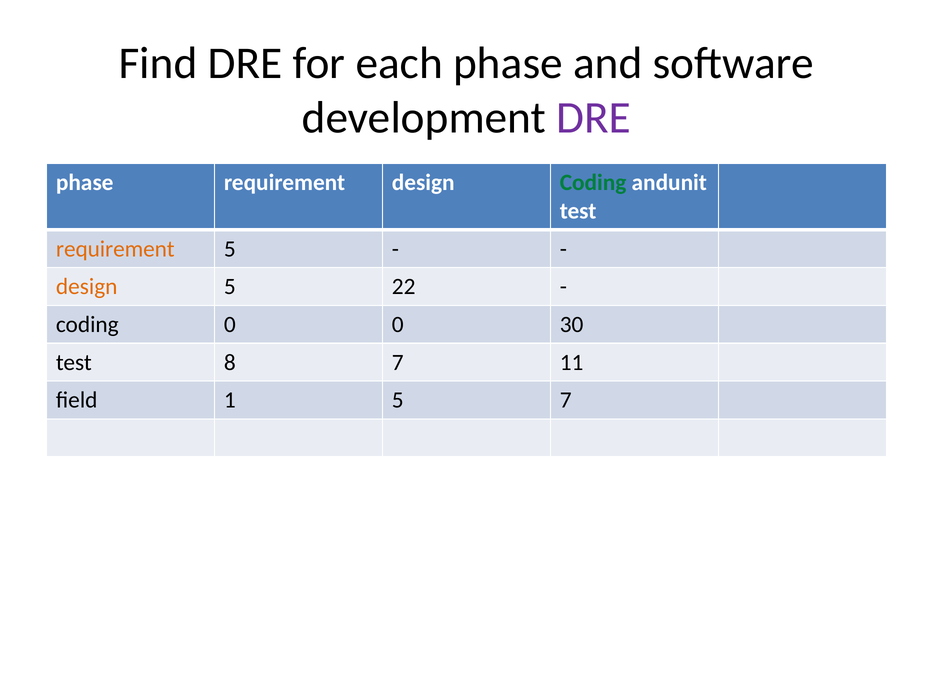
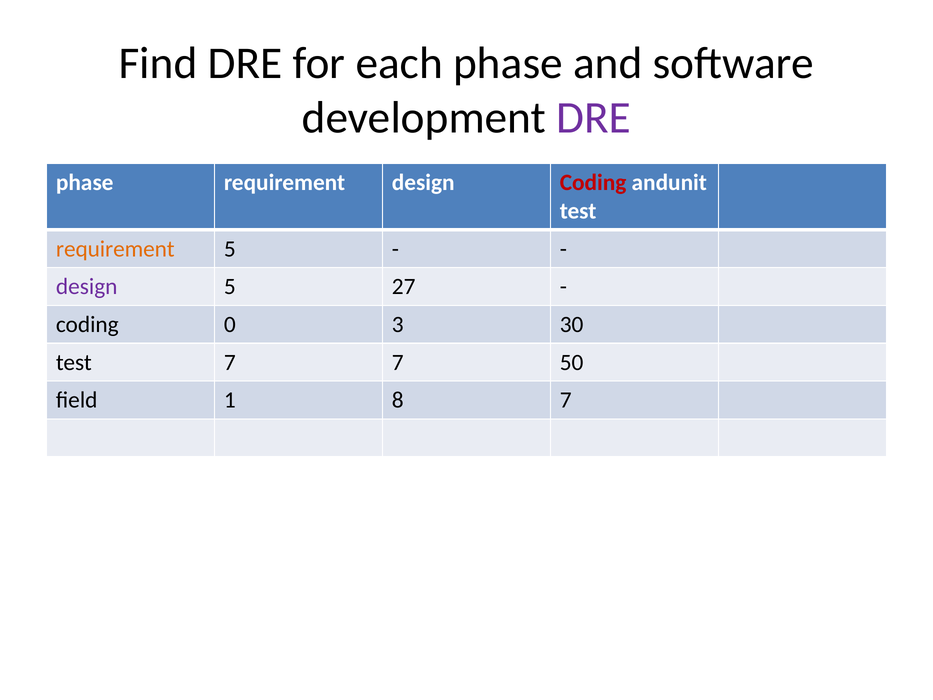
Coding at (593, 182) colour: green -> red
design at (87, 287) colour: orange -> purple
22: 22 -> 27
0 0: 0 -> 3
test 8: 8 -> 7
11: 11 -> 50
1 5: 5 -> 8
